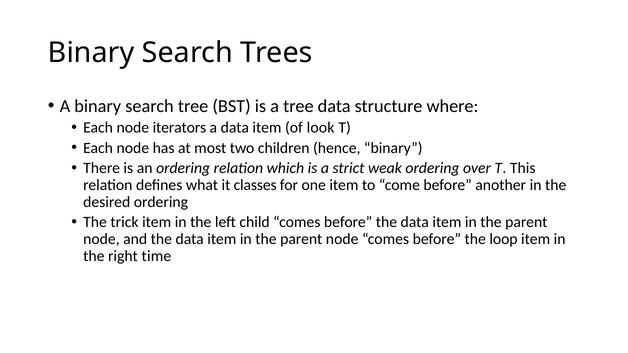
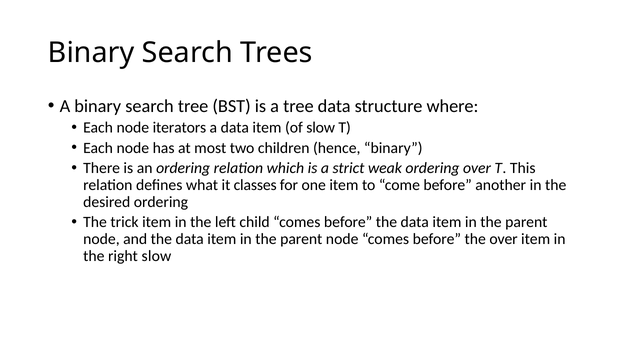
of look: look -> slow
the loop: loop -> over
right time: time -> slow
